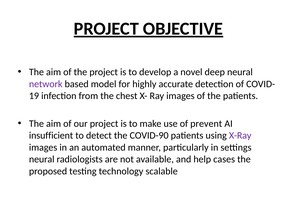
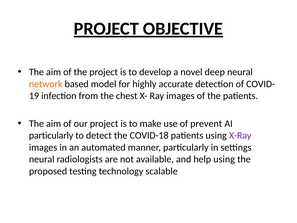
network colour: purple -> orange
insufficient at (51, 135): insufficient -> particularly
COVID-90: COVID-90 -> COVID-18
help cases: cases -> using
